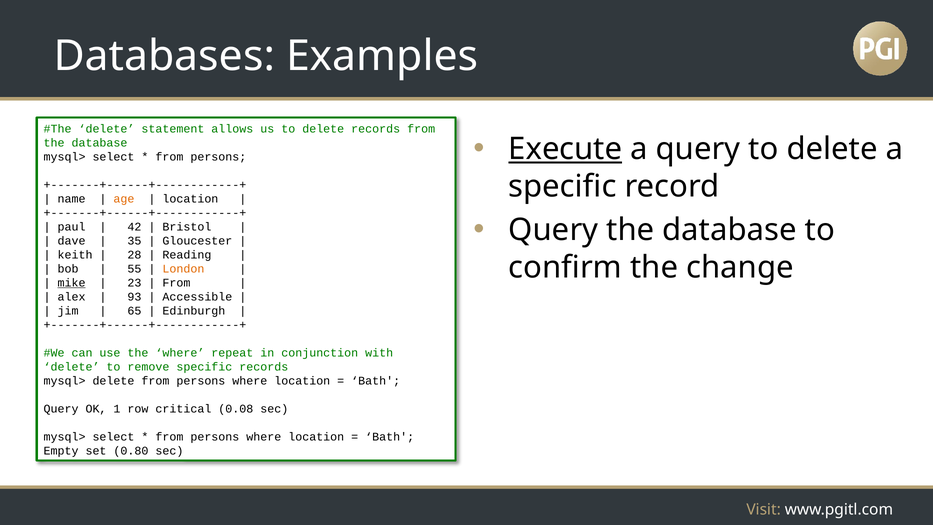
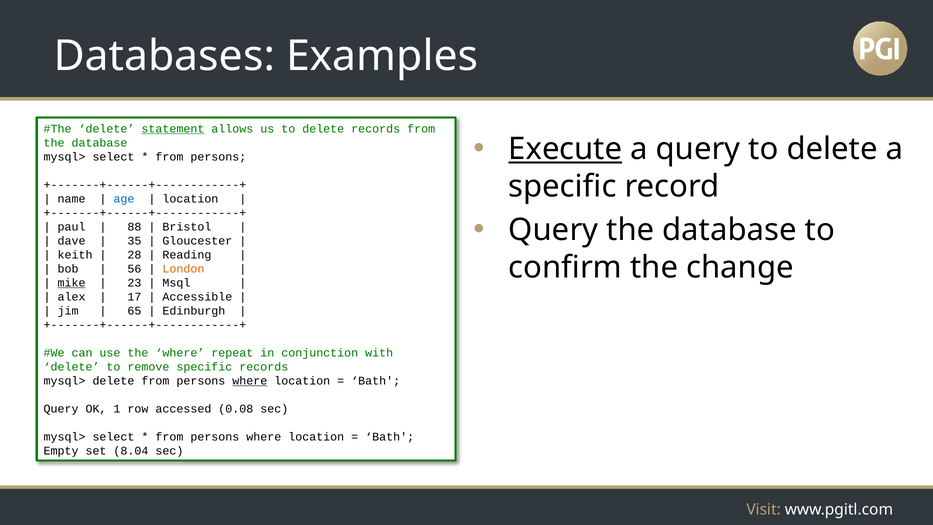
statement underline: none -> present
age colour: orange -> blue
42: 42 -> 88
55: 55 -> 56
From at (176, 283): From -> Msql
93: 93 -> 17
where at (250, 381) underline: none -> present
critical: critical -> accessed
0.80: 0.80 -> 8.04
